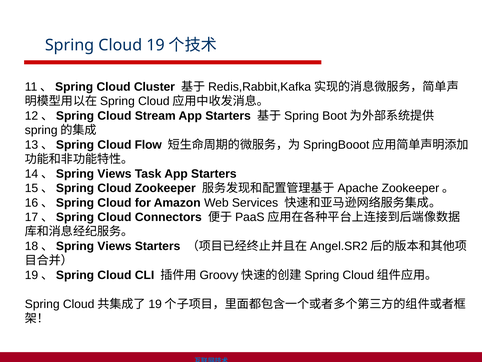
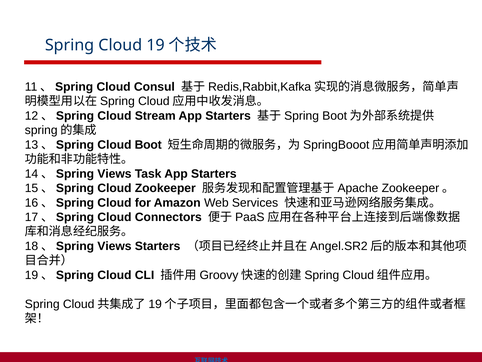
Cluster: Cluster -> Consul
Flow: Flow -> Boot
